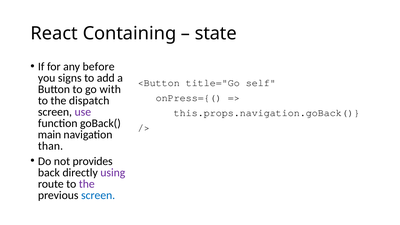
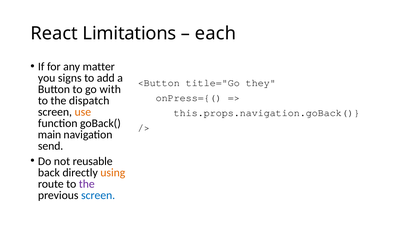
Containing: Containing -> Limitations
state: state -> each
before: before -> matter
self: self -> they
use colour: purple -> orange
than: than -> send
provides: provides -> reusable
using colour: purple -> orange
